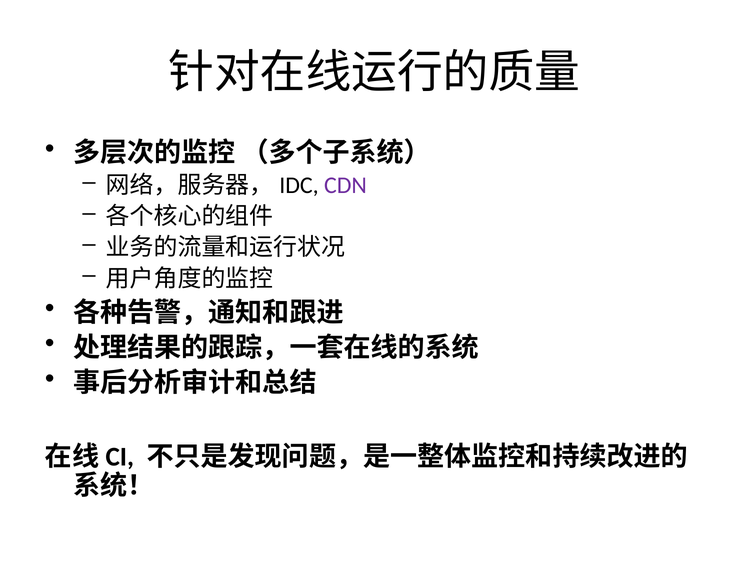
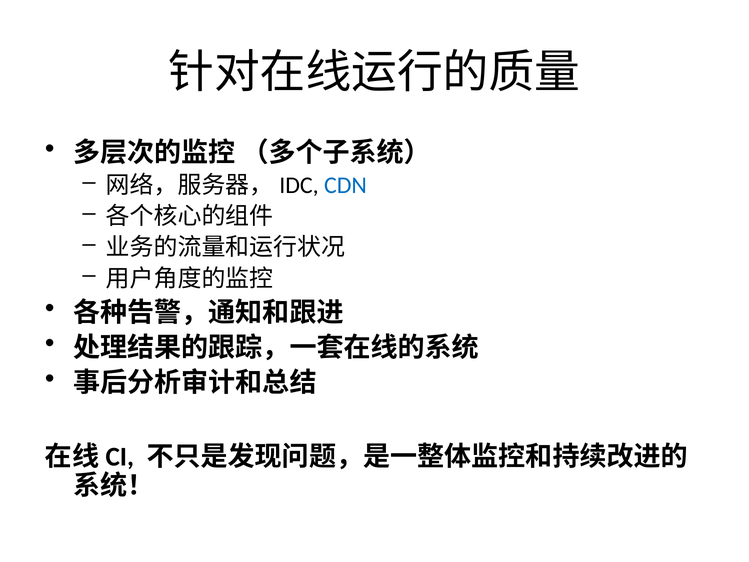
CDN colour: purple -> blue
